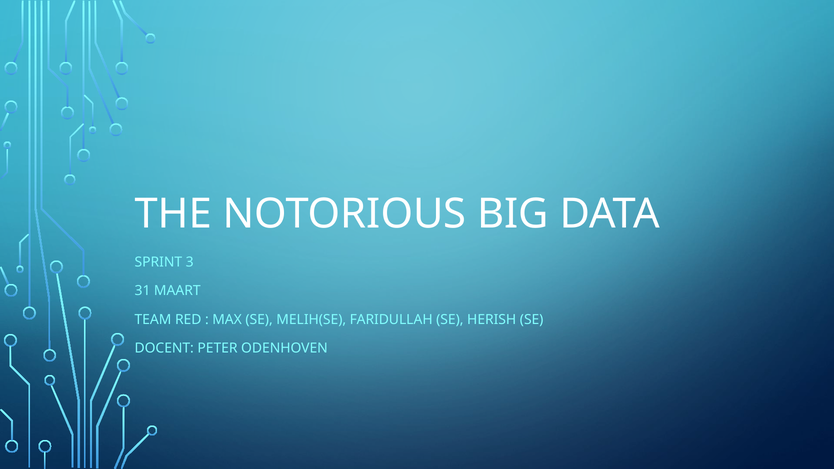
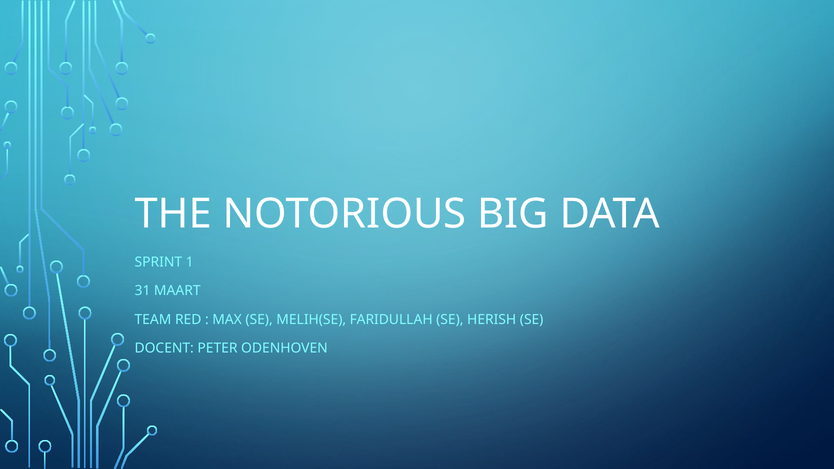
3: 3 -> 1
